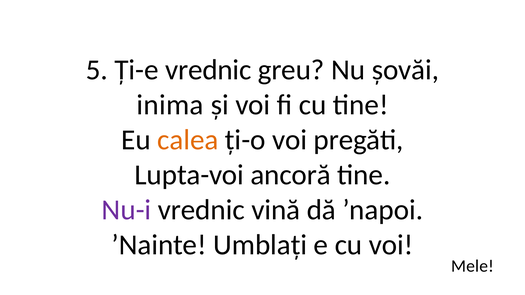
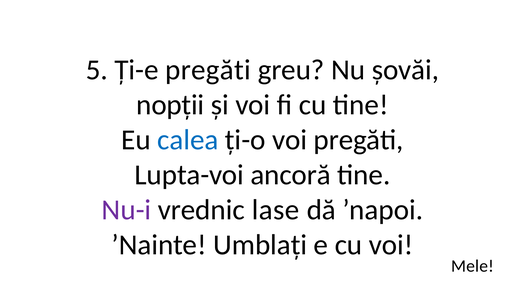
Ți-e vrednic: vrednic -> pregăti
inima: inima -> nopții
calea colour: orange -> blue
vină: vină -> lase
